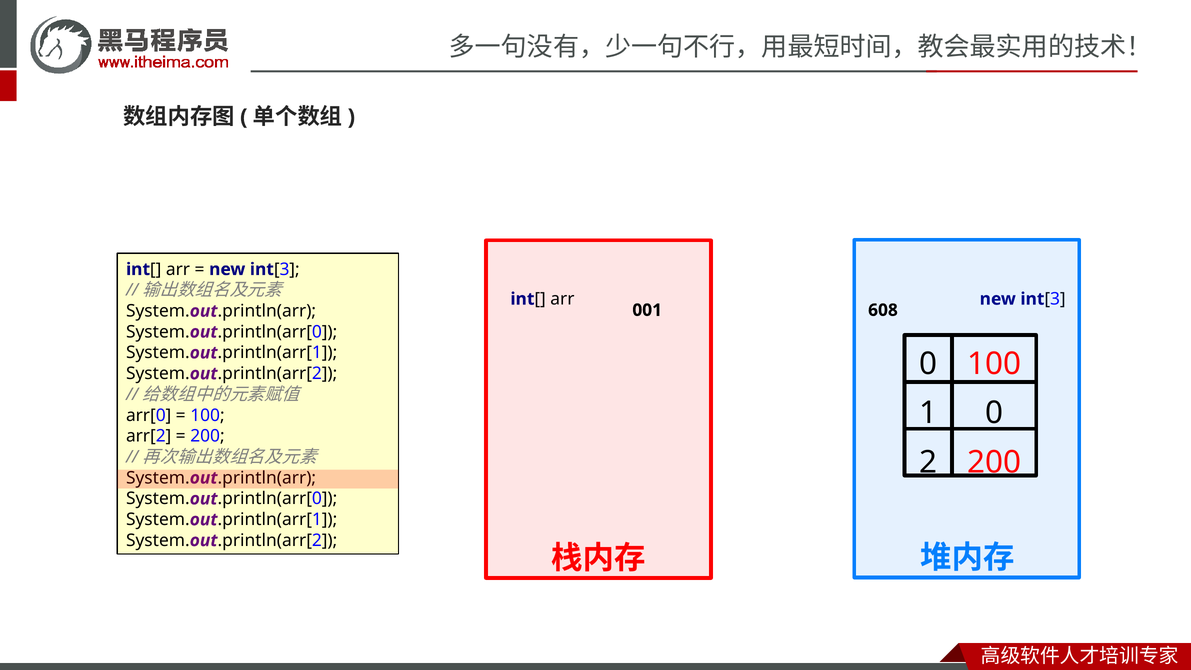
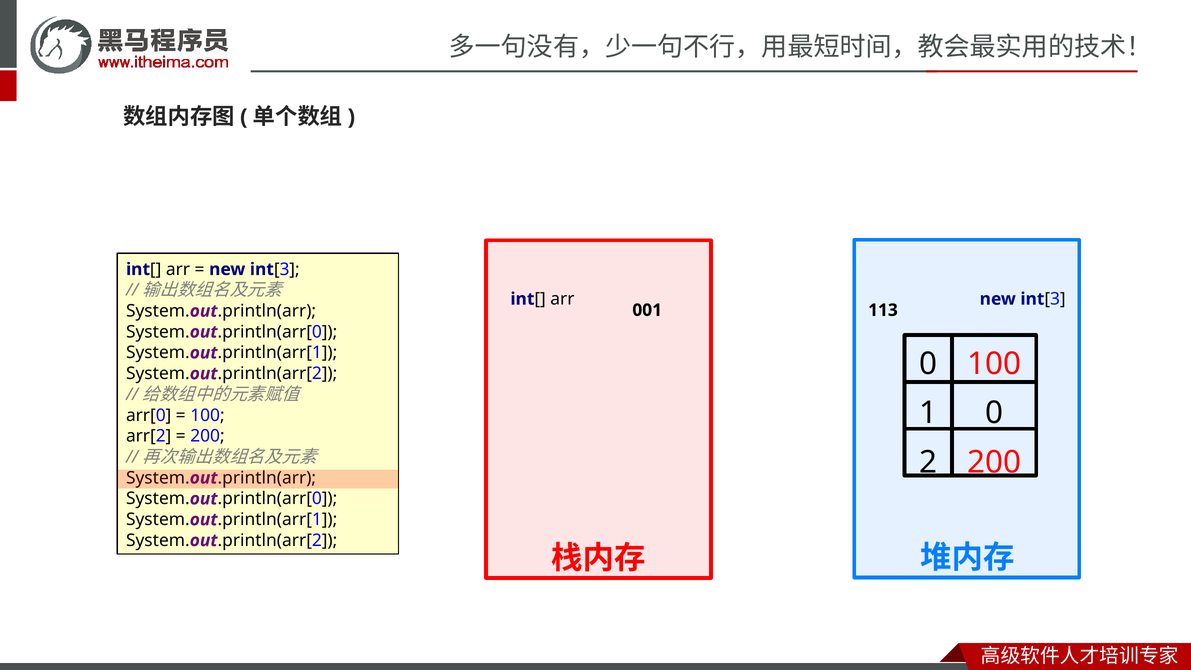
608: 608 -> 113
